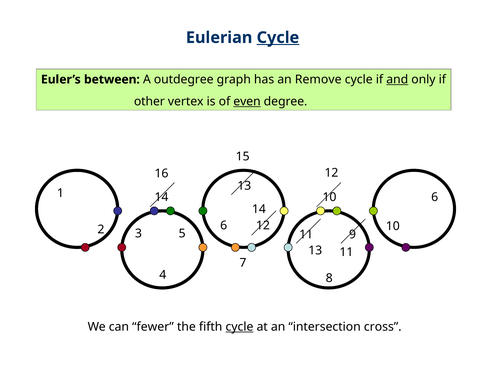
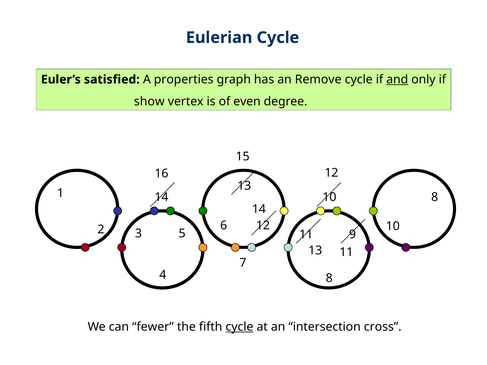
Cycle at (278, 38) underline: present -> none
between: between -> satisfied
outdegree: outdegree -> properties
other: other -> show
even underline: present -> none
14 6: 6 -> 8
